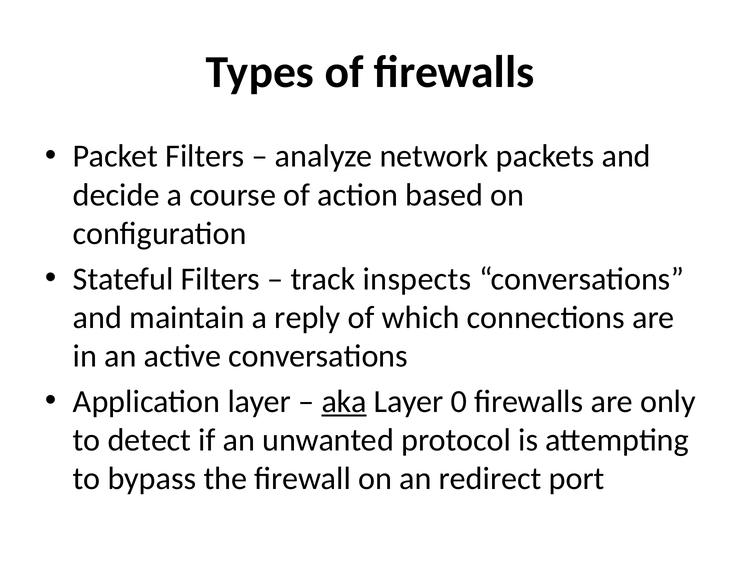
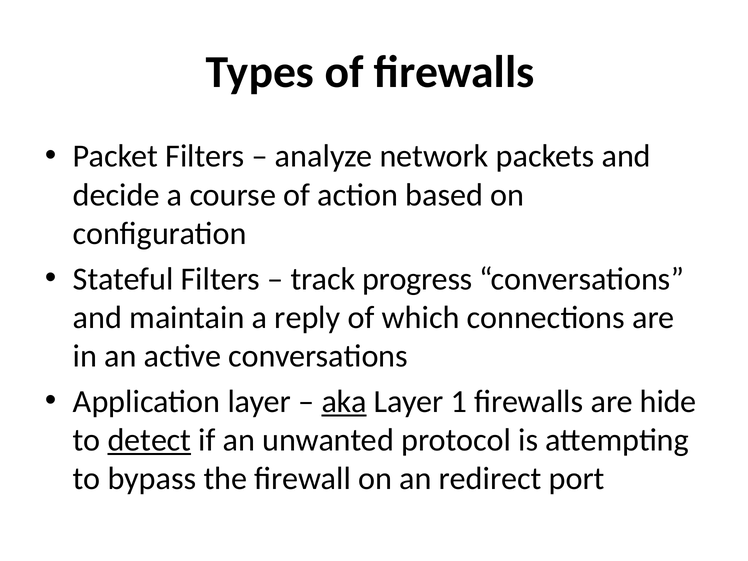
inspects: inspects -> progress
0: 0 -> 1
only: only -> hide
detect underline: none -> present
